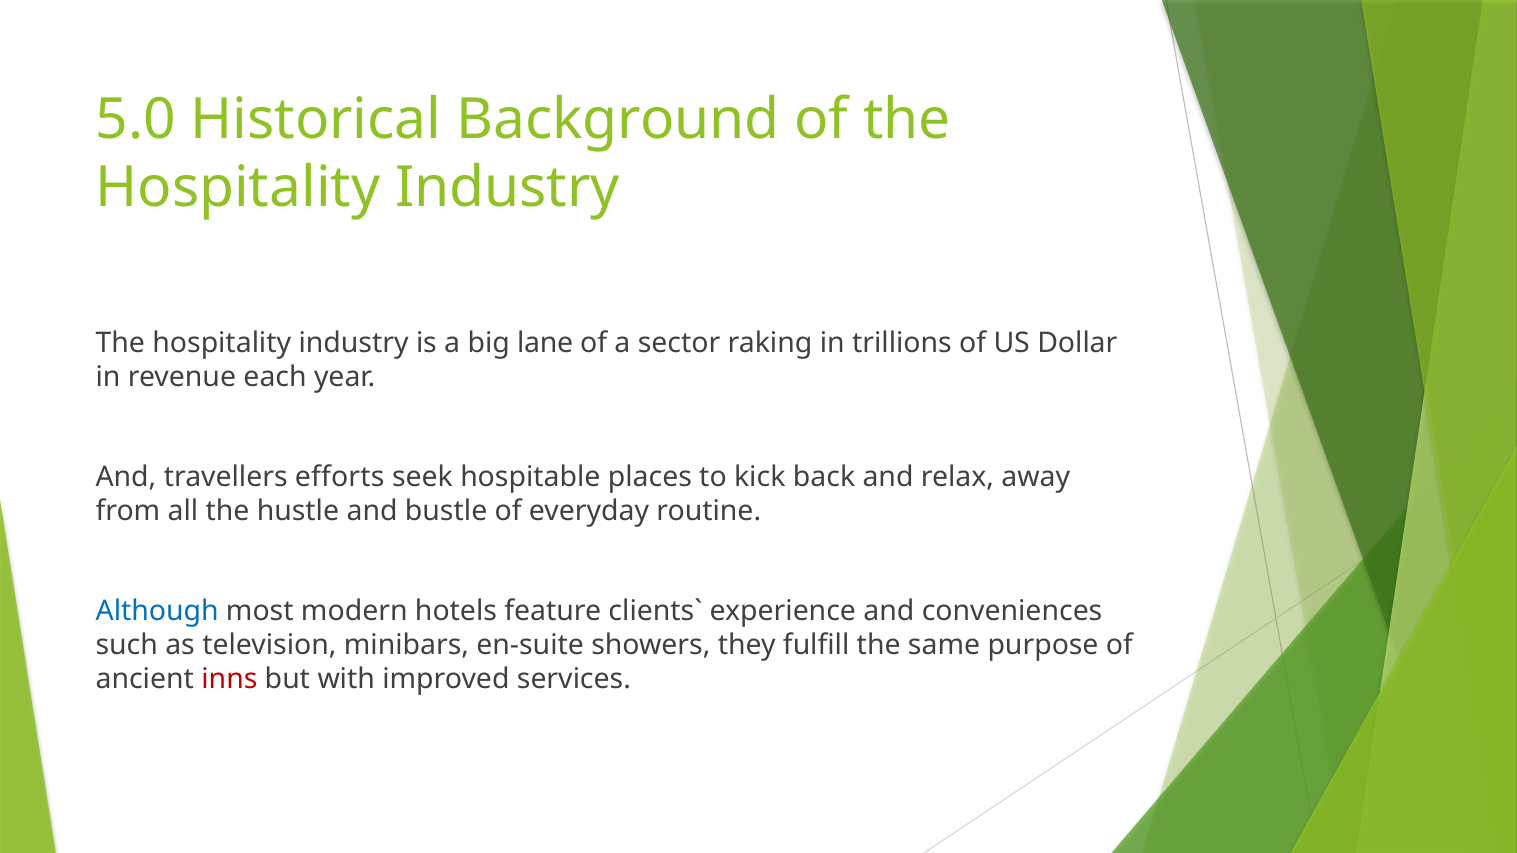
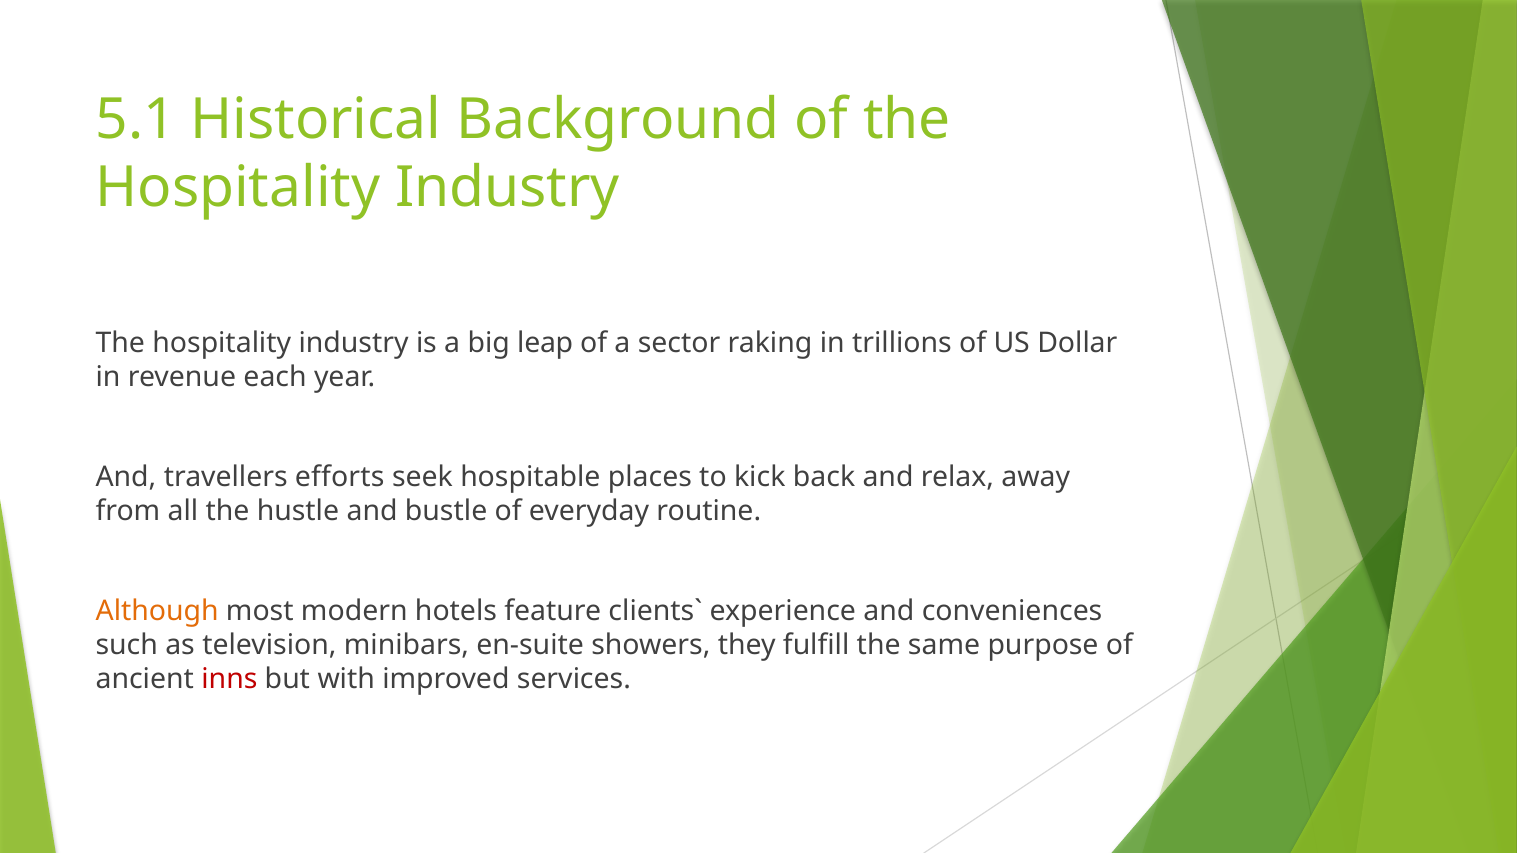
5.0: 5.0 -> 5.1
lane: lane -> leap
Although colour: blue -> orange
